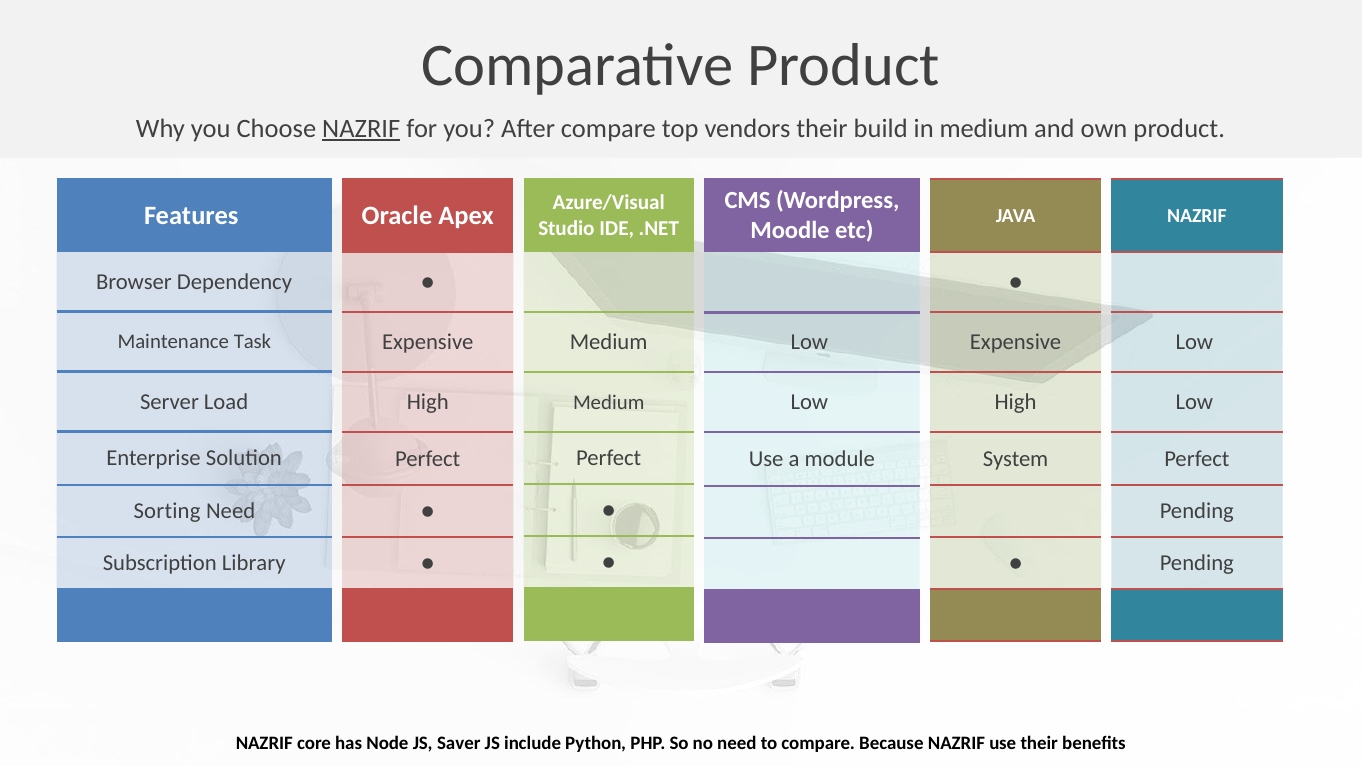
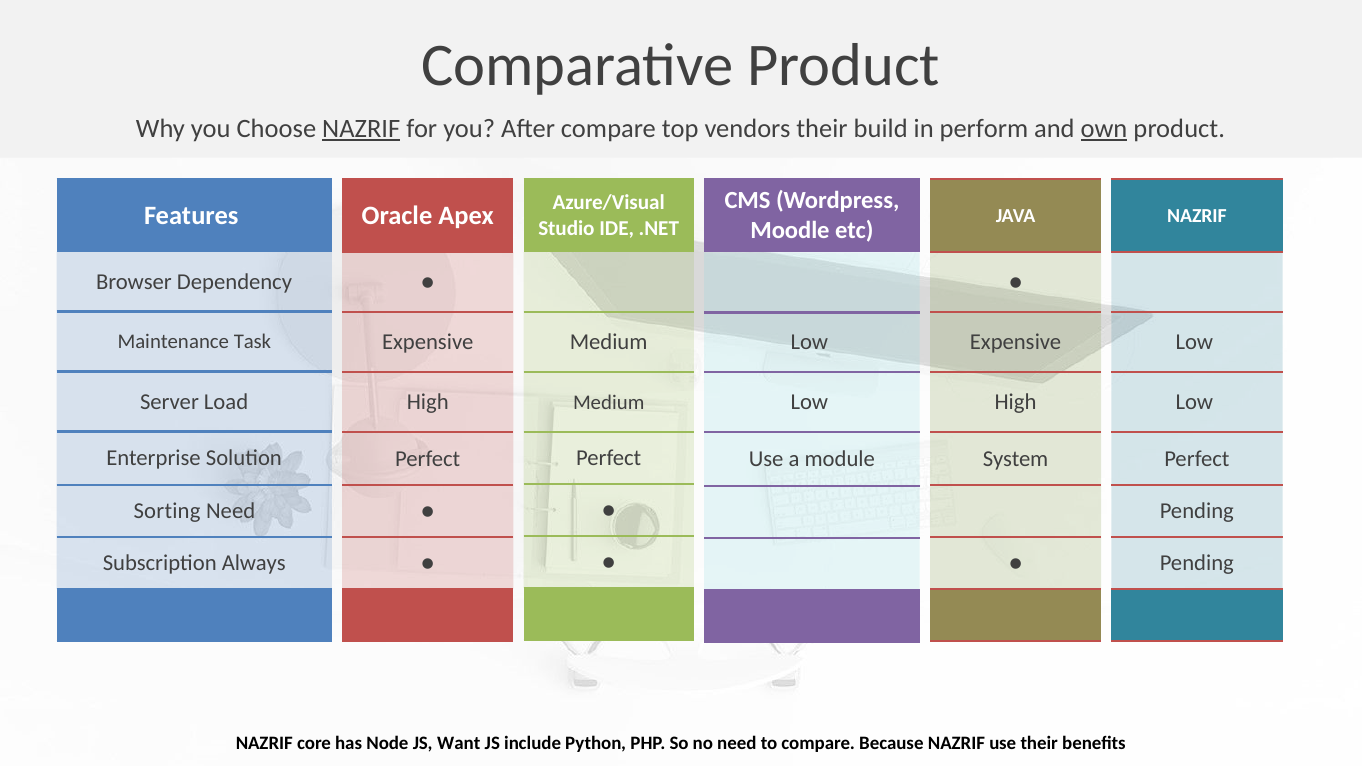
in medium: medium -> perform
own underline: none -> present
Library: Library -> Always
Saver: Saver -> Want
